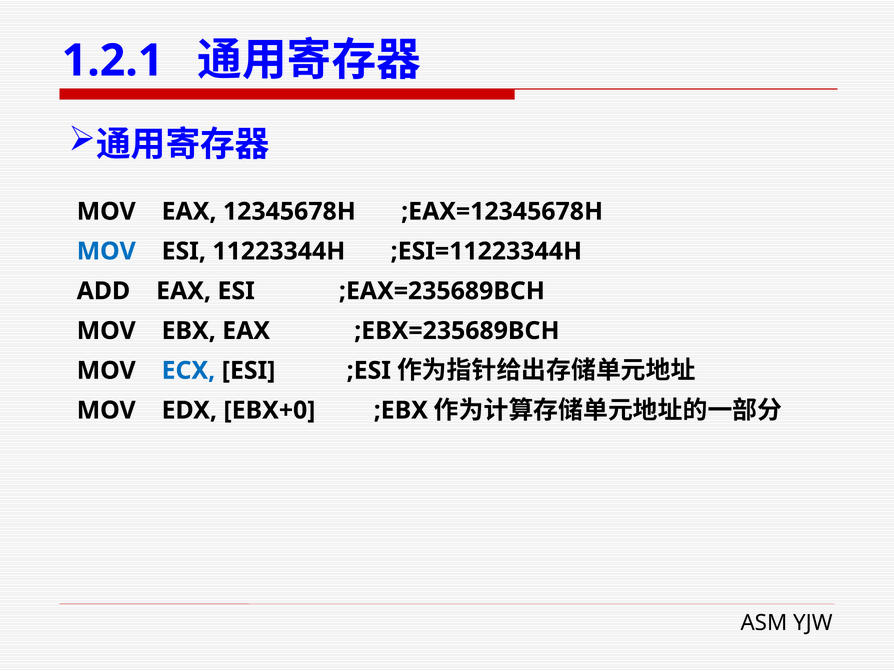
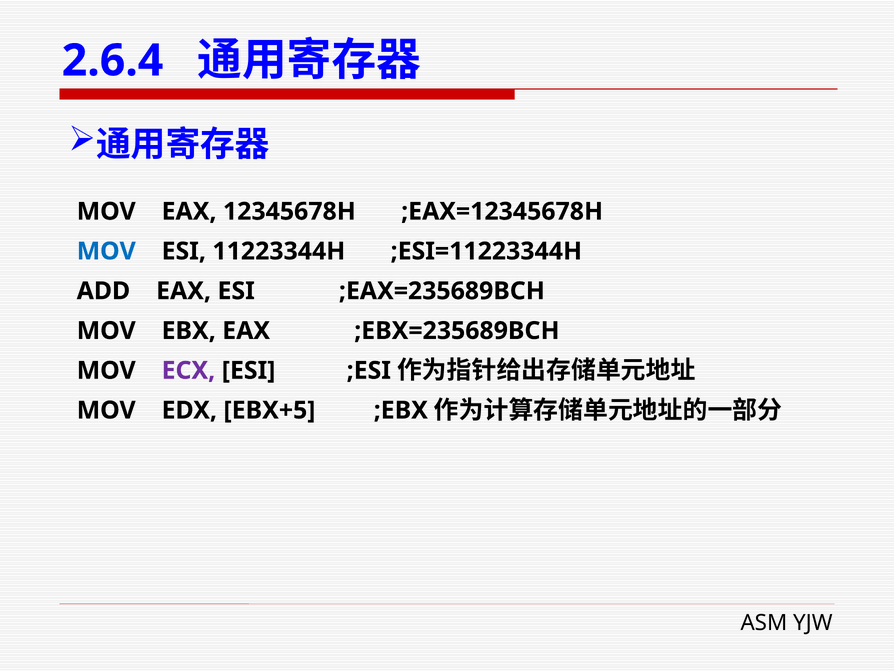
1.2.1: 1.2.1 -> 2.6.4
ECX colour: blue -> purple
EBX+0: EBX+0 -> EBX+5
